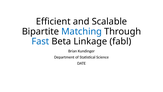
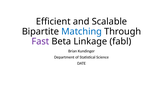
Fast colour: blue -> purple
